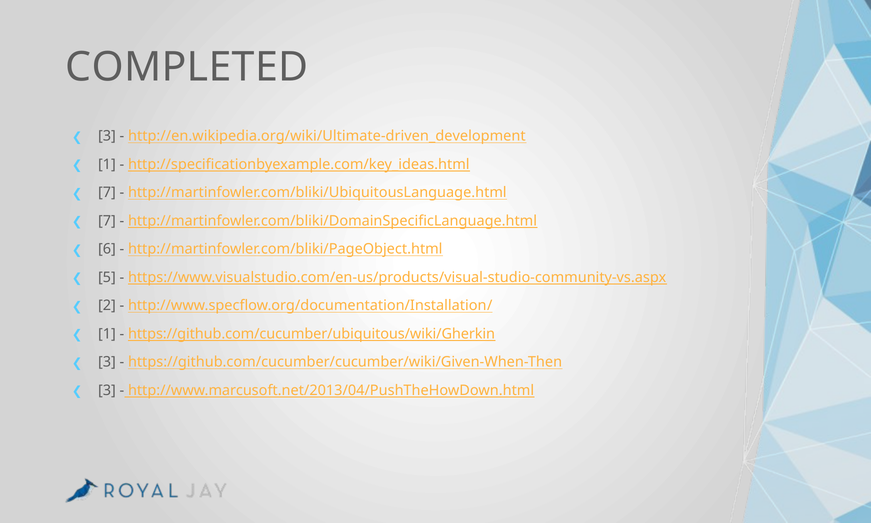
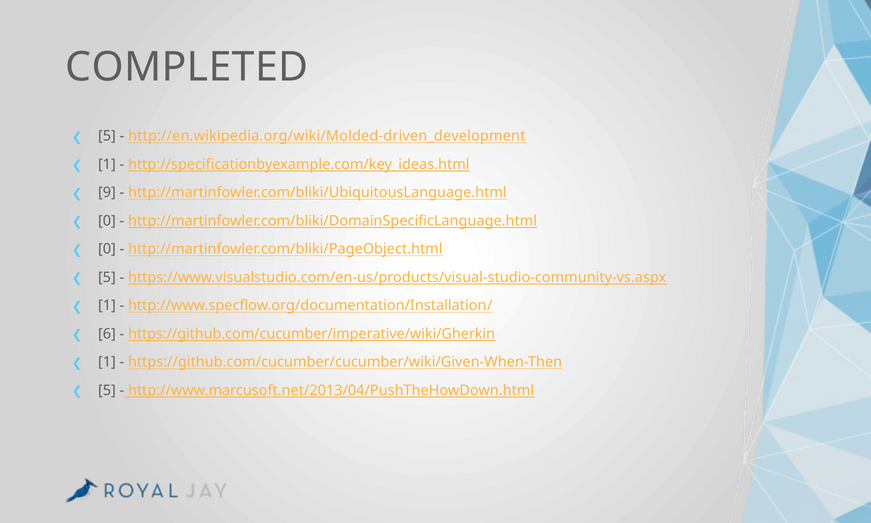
3 at (107, 136): 3 -> 5
http://en.wikipedia.org/wiki/Ultimate-driven_development: http://en.wikipedia.org/wiki/Ultimate-driven_development -> http://en.wikipedia.org/wiki/Molded-driven_development
7 at (107, 192): 7 -> 9
7 at (107, 221): 7 -> 0
6 at (107, 249): 6 -> 0
2 at (107, 305): 2 -> 1
1 at (107, 334): 1 -> 6
https://github.com/cucumber/ubiquitous/wiki/Gherkin: https://github.com/cucumber/ubiquitous/wiki/Gherkin -> https://github.com/cucumber/imperative/wiki/Gherkin
3 at (107, 362): 3 -> 1
3 at (107, 390): 3 -> 5
